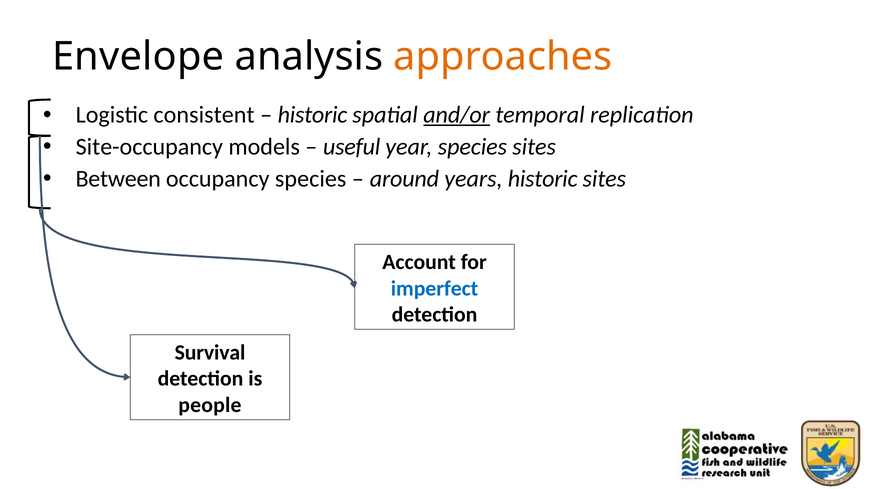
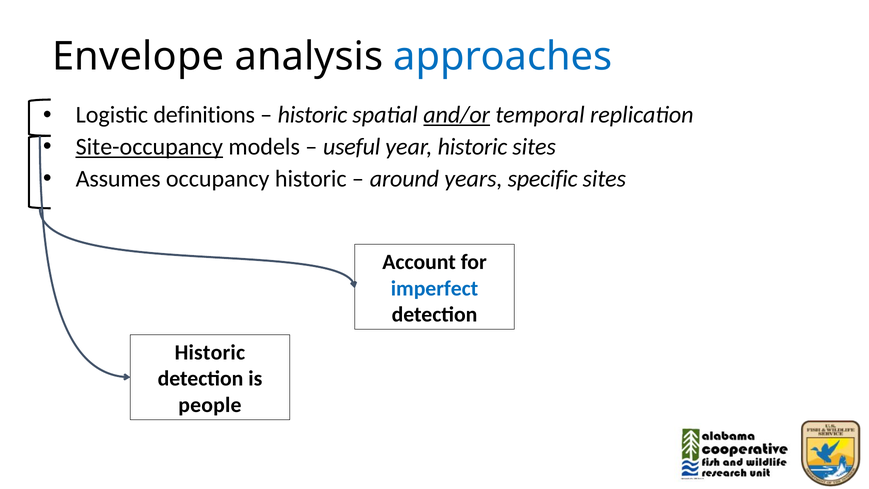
approaches colour: orange -> blue
consistent: consistent -> definitions
Site-occupancy underline: none -> present
year species: species -> historic
Between: Between -> Assumes
occupancy species: species -> historic
years historic: historic -> specific
Survival at (210, 353): Survival -> Historic
